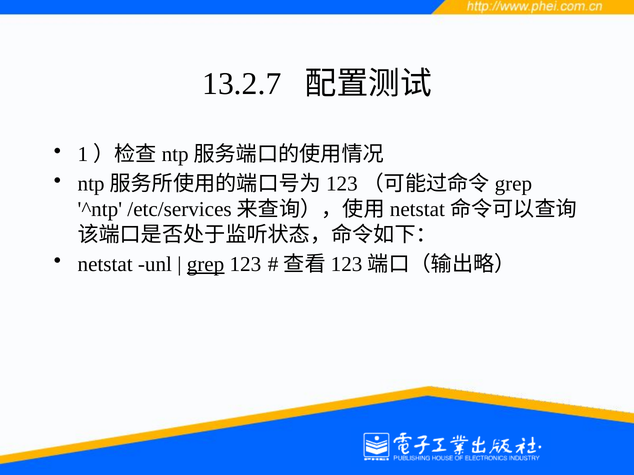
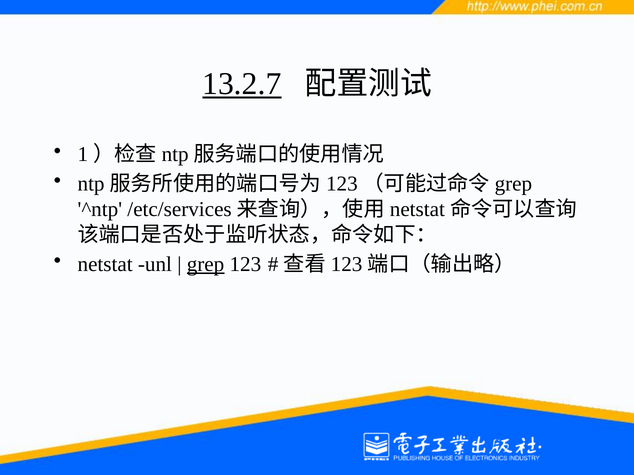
13.2.7 underline: none -> present
